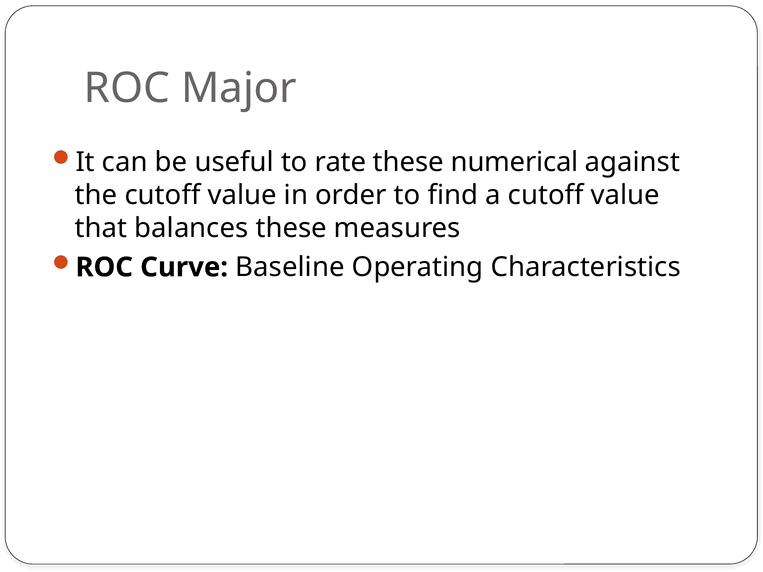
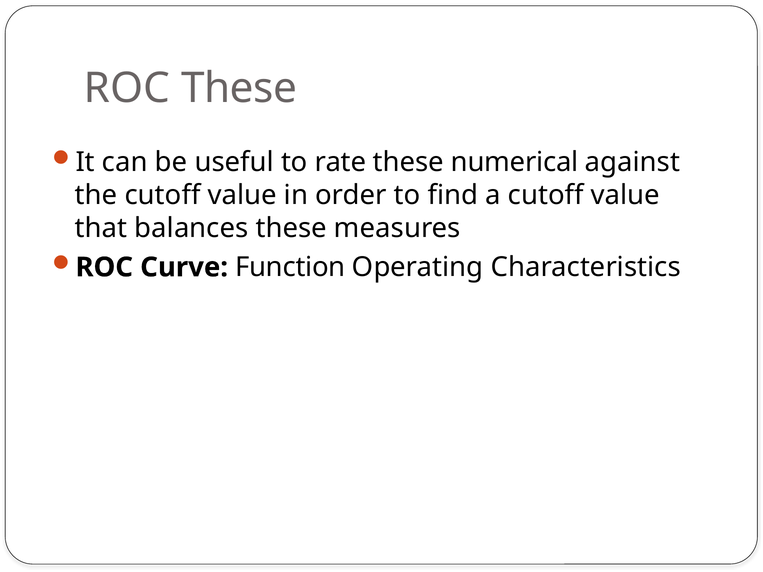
ROC Major: Major -> These
Baseline: Baseline -> Function
